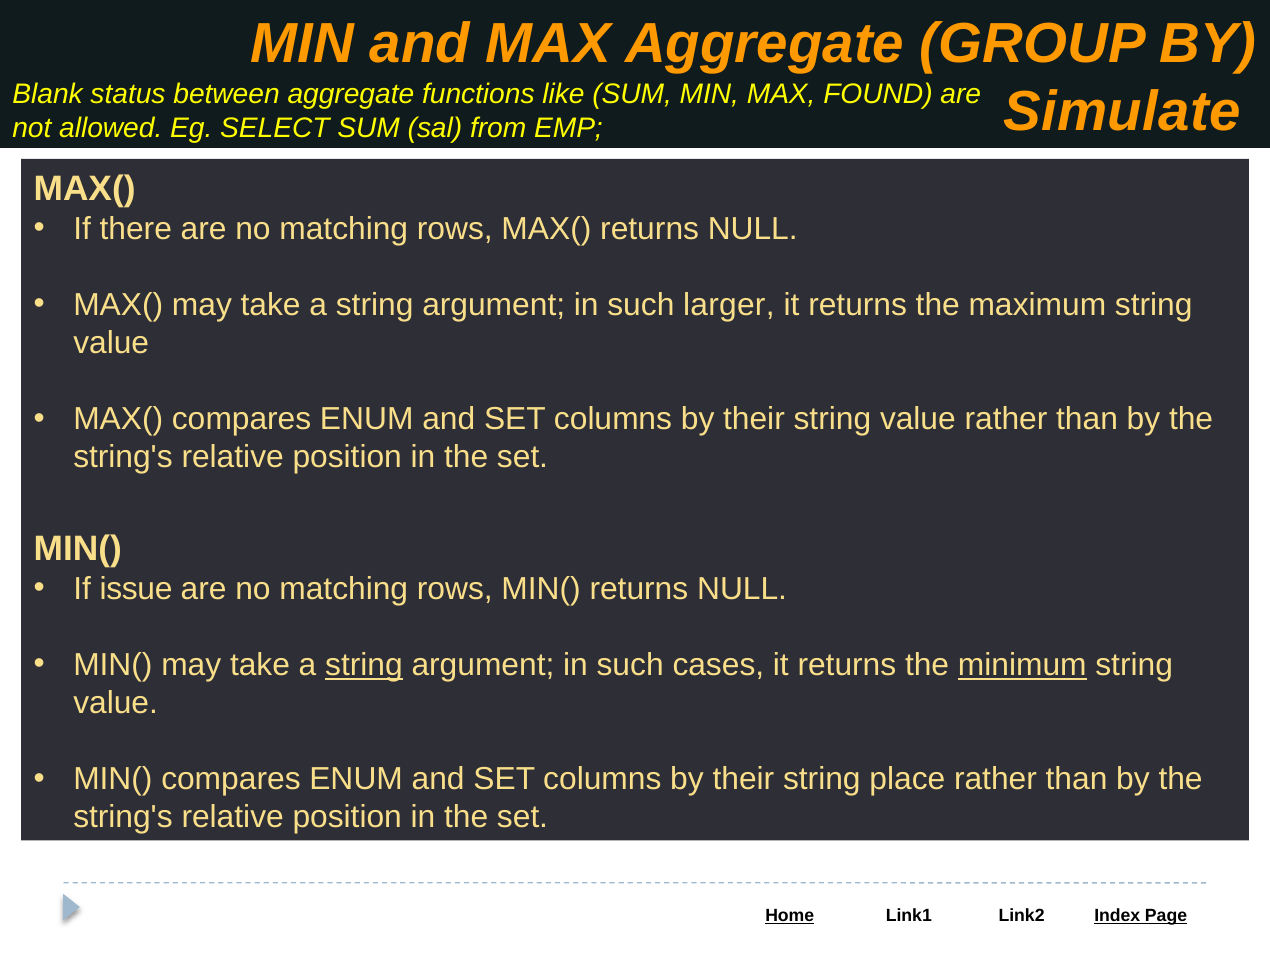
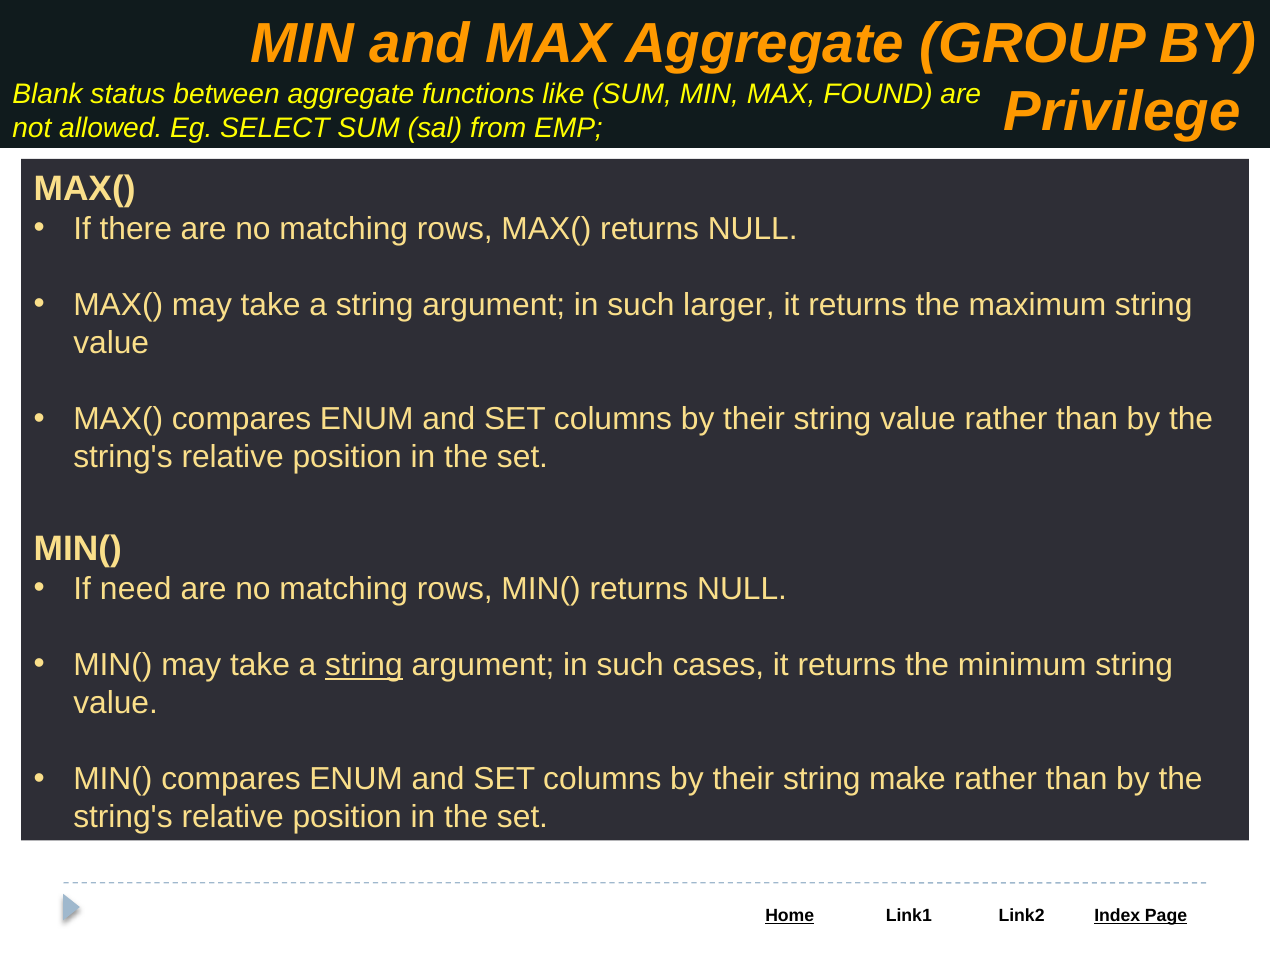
Simulate: Simulate -> Privilege
issue: issue -> need
minimum underline: present -> none
place: place -> make
